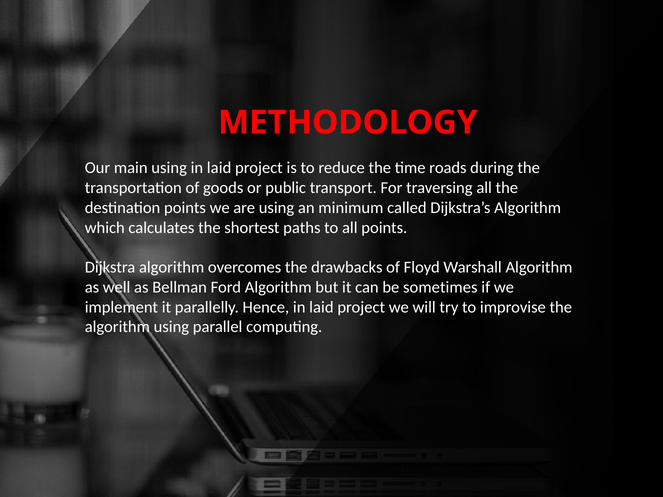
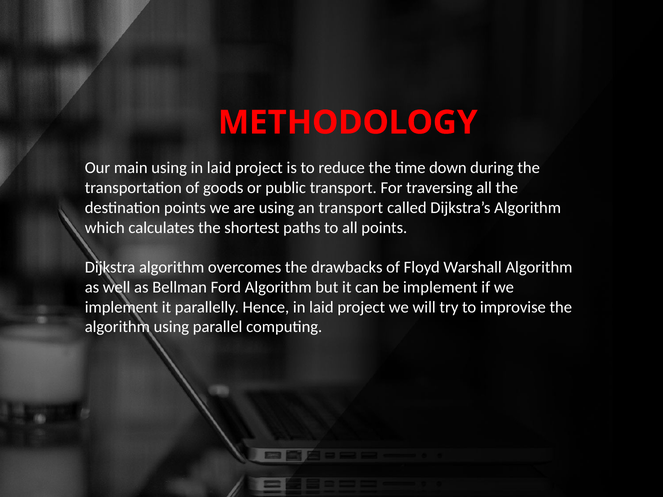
roads: roads -> down
an minimum: minimum -> transport
be sometimes: sometimes -> implement
